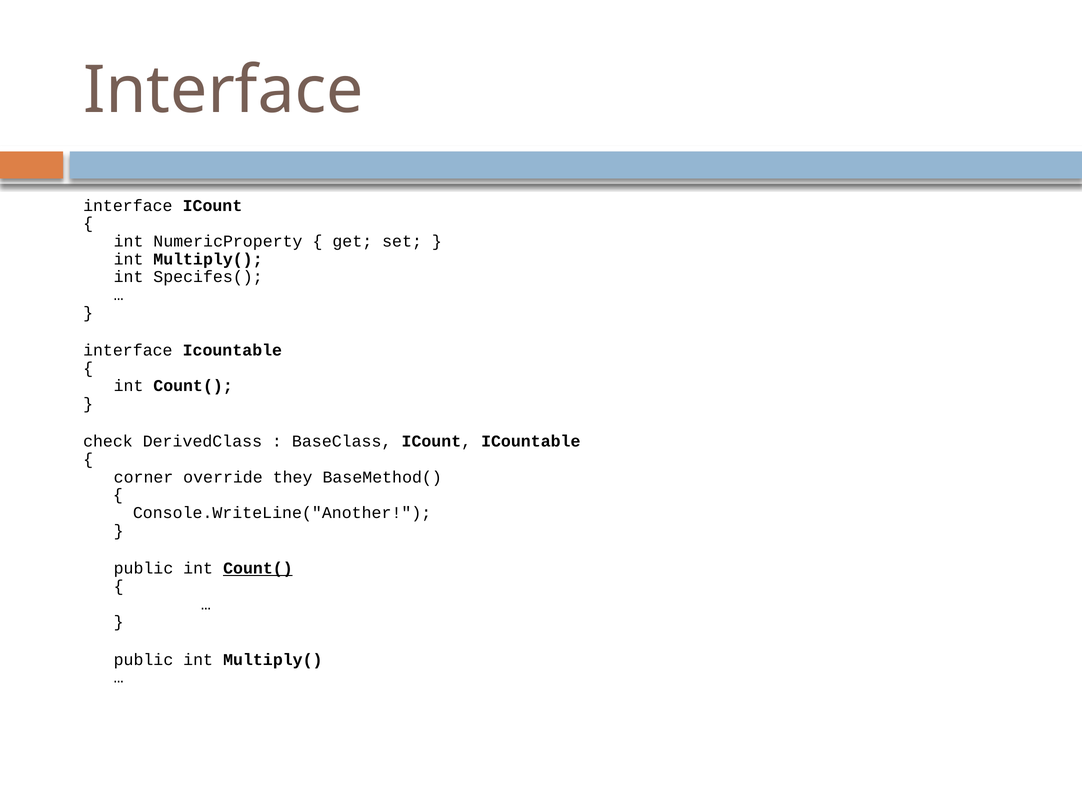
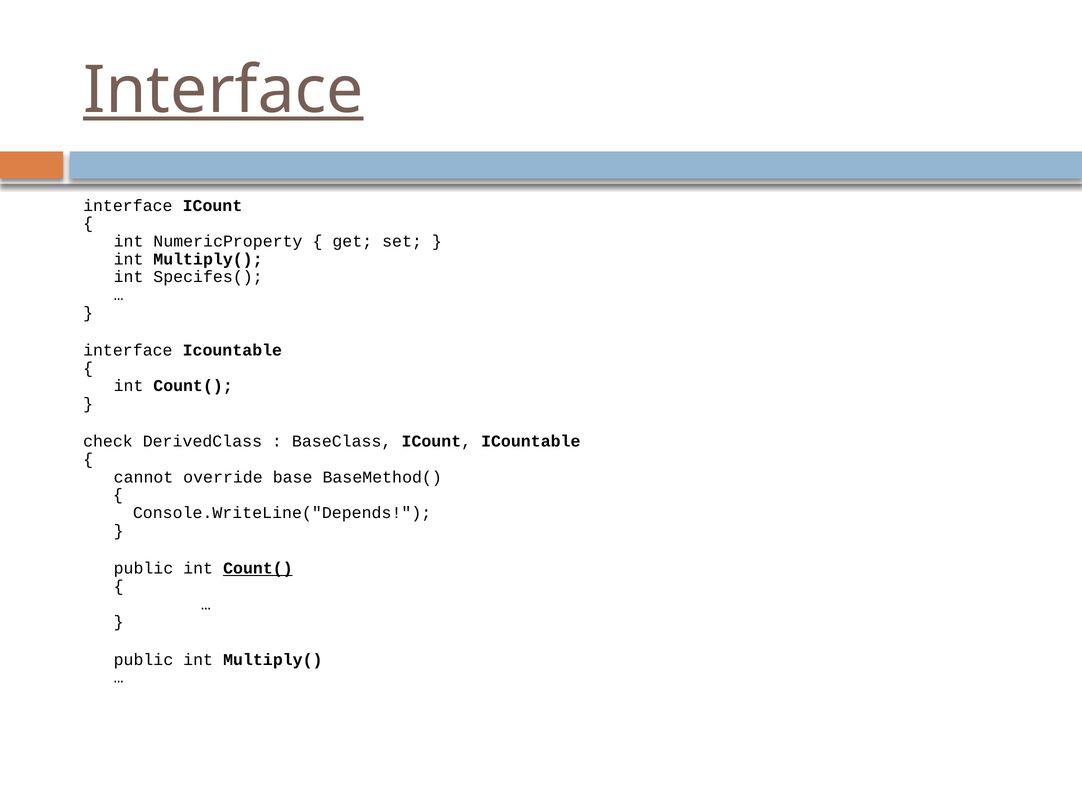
Interface at (223, 90) underline: none -> present
corner: corner -> cannot
they: they -> base
Console.WriteLine("Another: Console.WriteLine("Another -> Console.WriteLine("Depends
